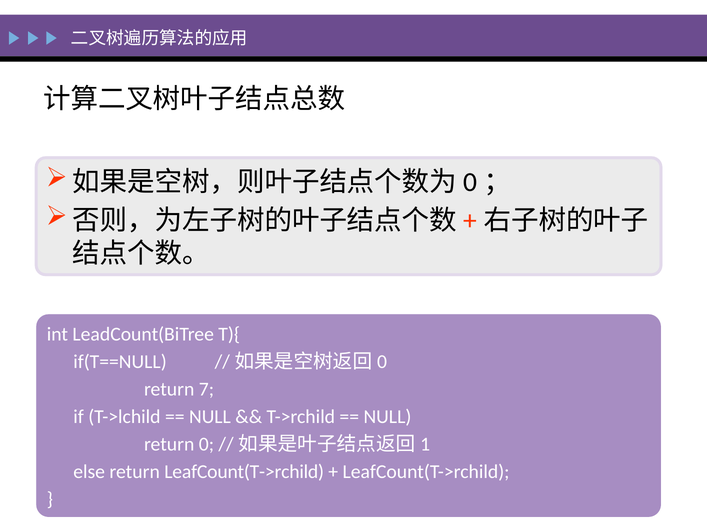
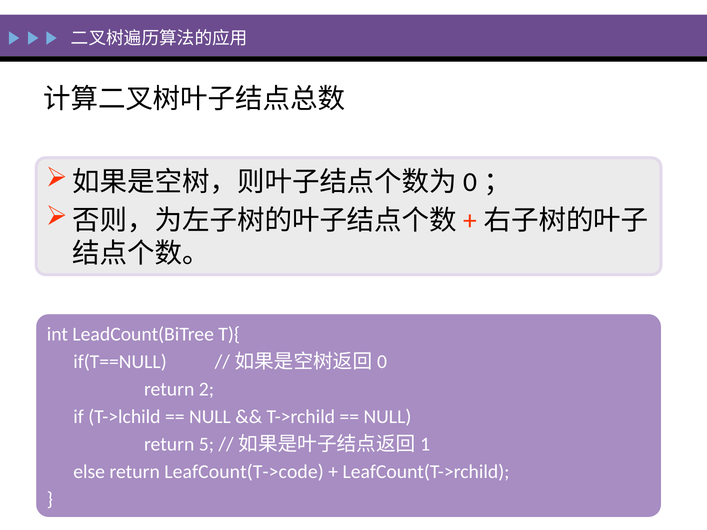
7: 7 -> 2
0: 0 -> 5
return LeafCount(T->rchild: LeafCount(T->rchild -> LeafCount(T->code
